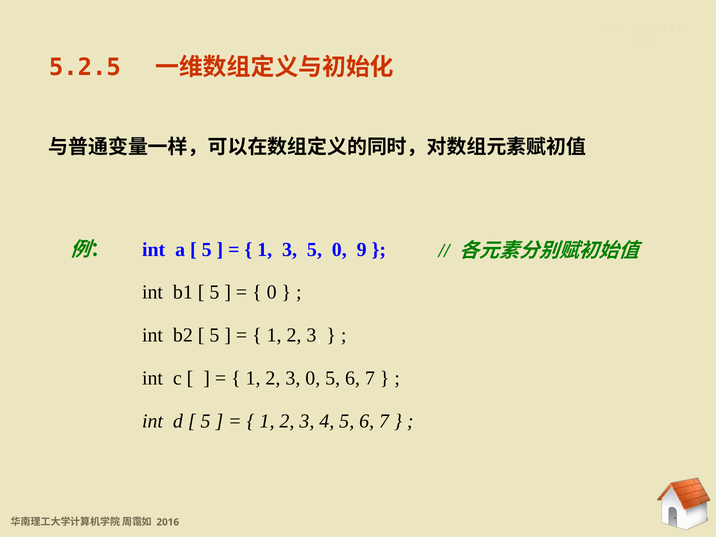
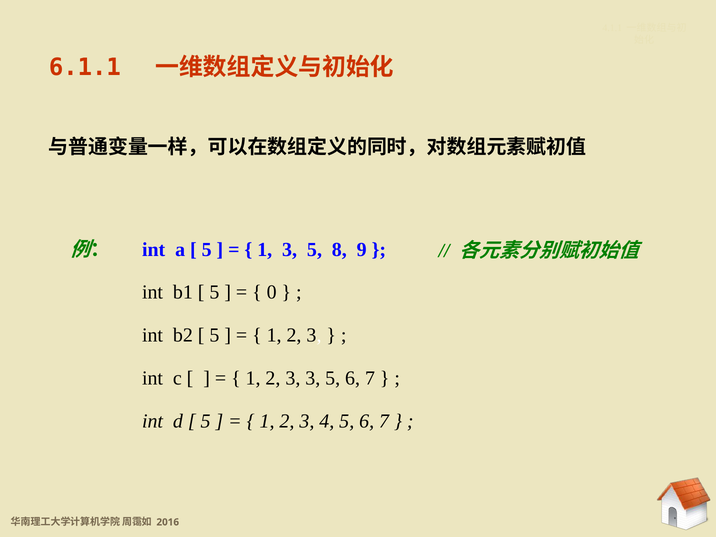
5.2.5: 5.2.5 -> 6.1.1
5 0: 0 -> 8
3 0: 0 -> 3
